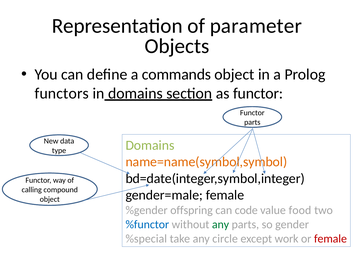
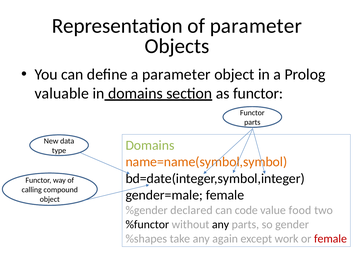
a commands: commands -> parameter
functors: functors -> valuable
offspring: offspring -> declared
%functor colour: blue -> black
any at (221, 224) colour: green -> black
%special: %special -> %shapes
circle: circle -> again
